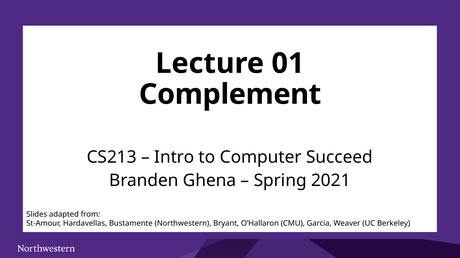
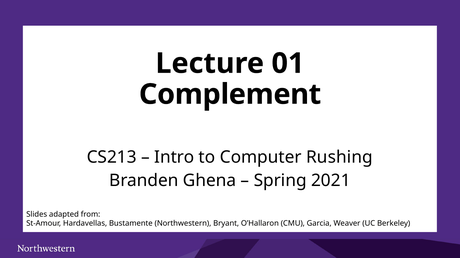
Succeed: Succeed -> Rushing
